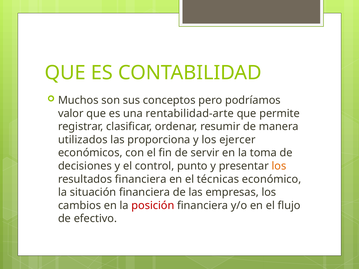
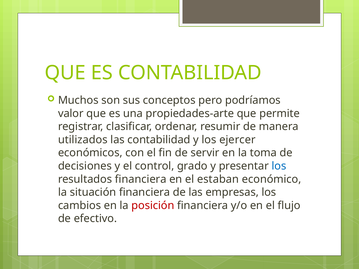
rentabilidad-arte: rentabilidad-arte -> propiedades-arte
las proporciona: proporciona -> contabilidad
punto: punto -> grado
los at (279, 166) colour: orange -> blue
técnicas: técnicas -> estaban
